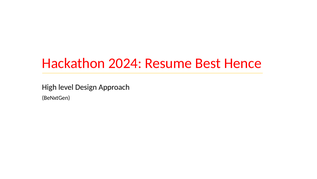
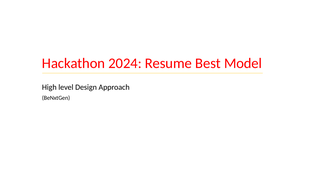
Hence: Hence -> Model
